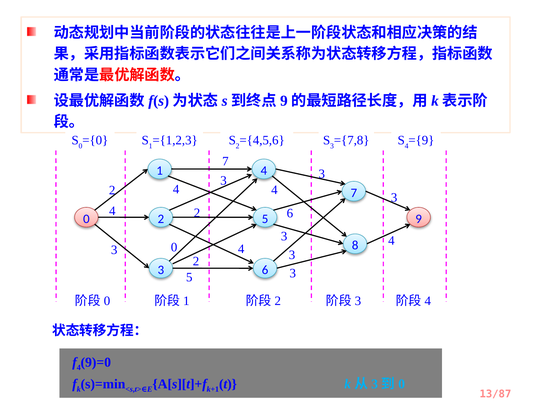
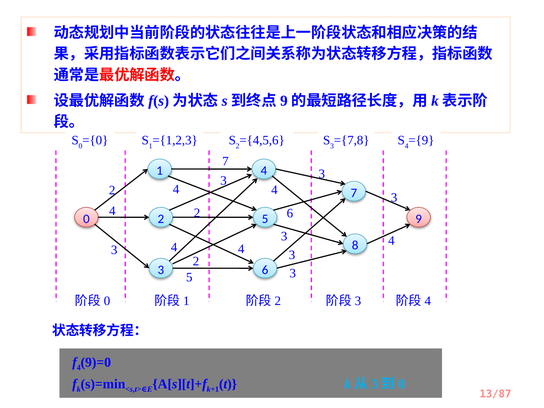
0 at (174, 247): 0 -> 4
